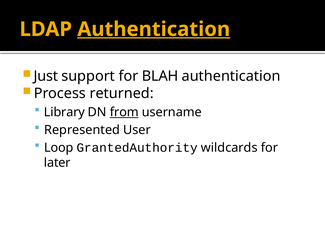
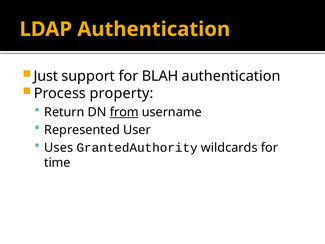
Authentication at (154, 29) underline: present -> none
returned: returned -> property
Library: Library -> Return
Loop: Loop -> Uses
later: later -> time
